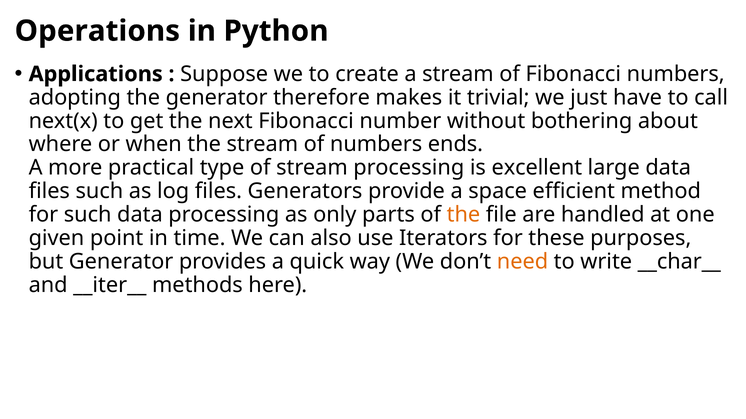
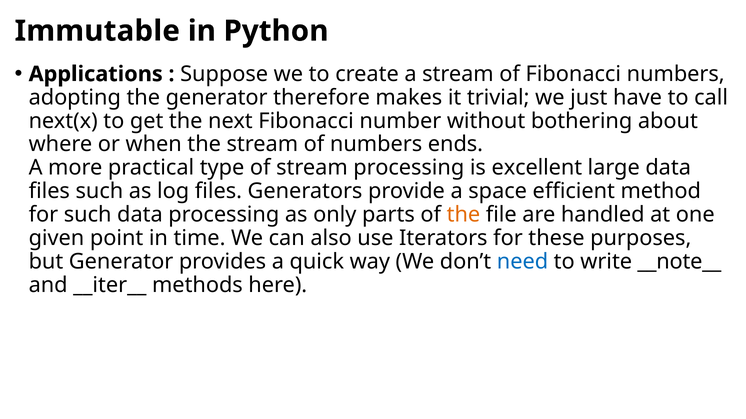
Operations: Operations -> Immutable
need colour: orange -> blue
__char__: __char__ -> __note__
